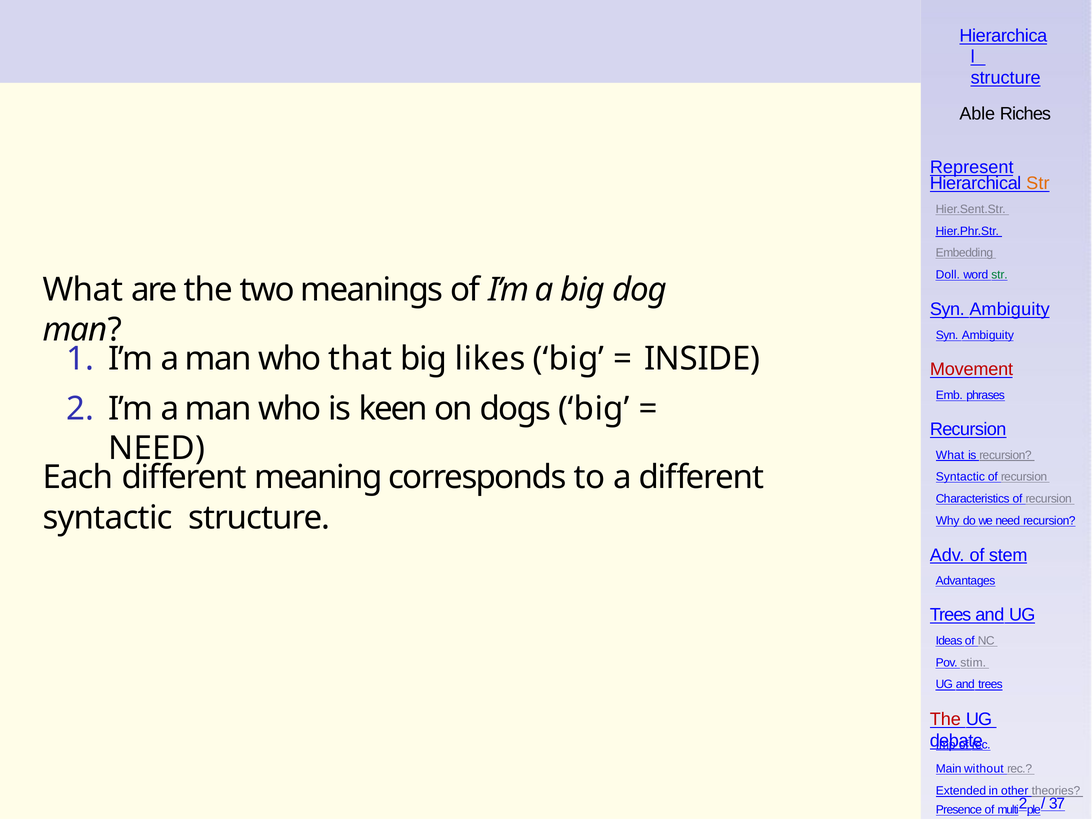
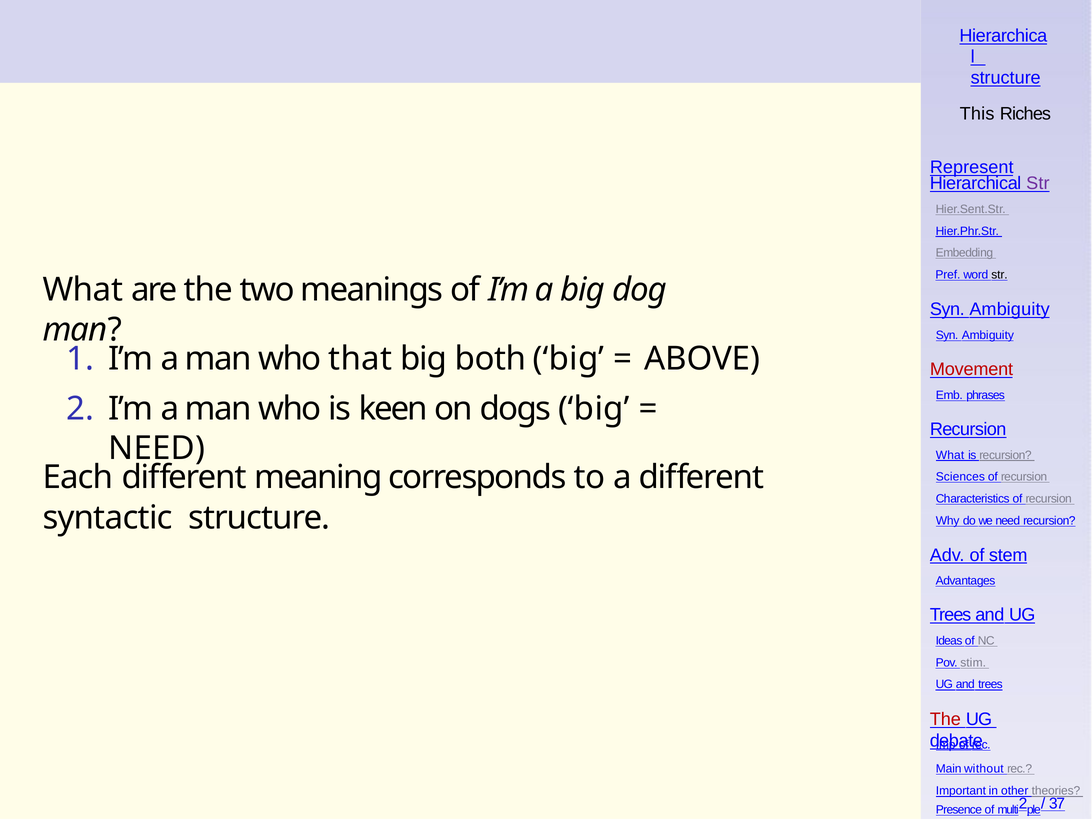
Able: Able -> This
Str at (1038, 183) colour: orange -> purple
Doll: Doll -> Pref
str at (999, 275) colour: green -> black
likes: likes -> both
INSIDE: INSIDE -> ABOVE
Syntactic at (960, 477): Syntactic -> Sciences
Extended: Extended -> Important
